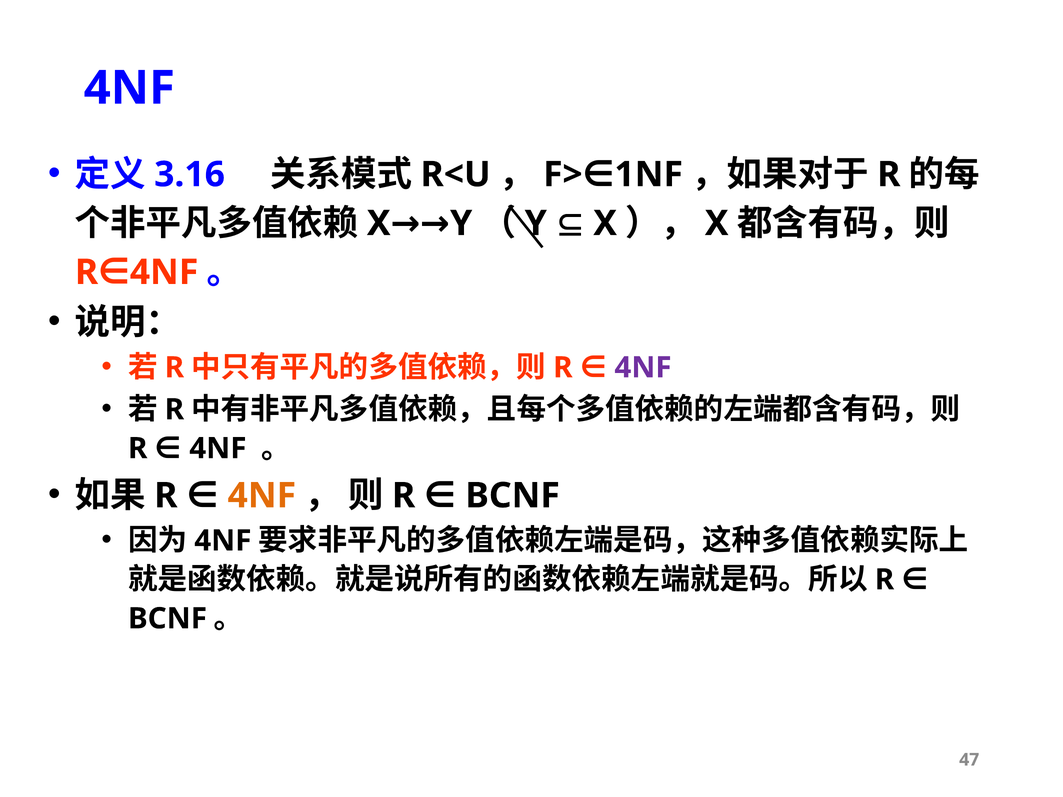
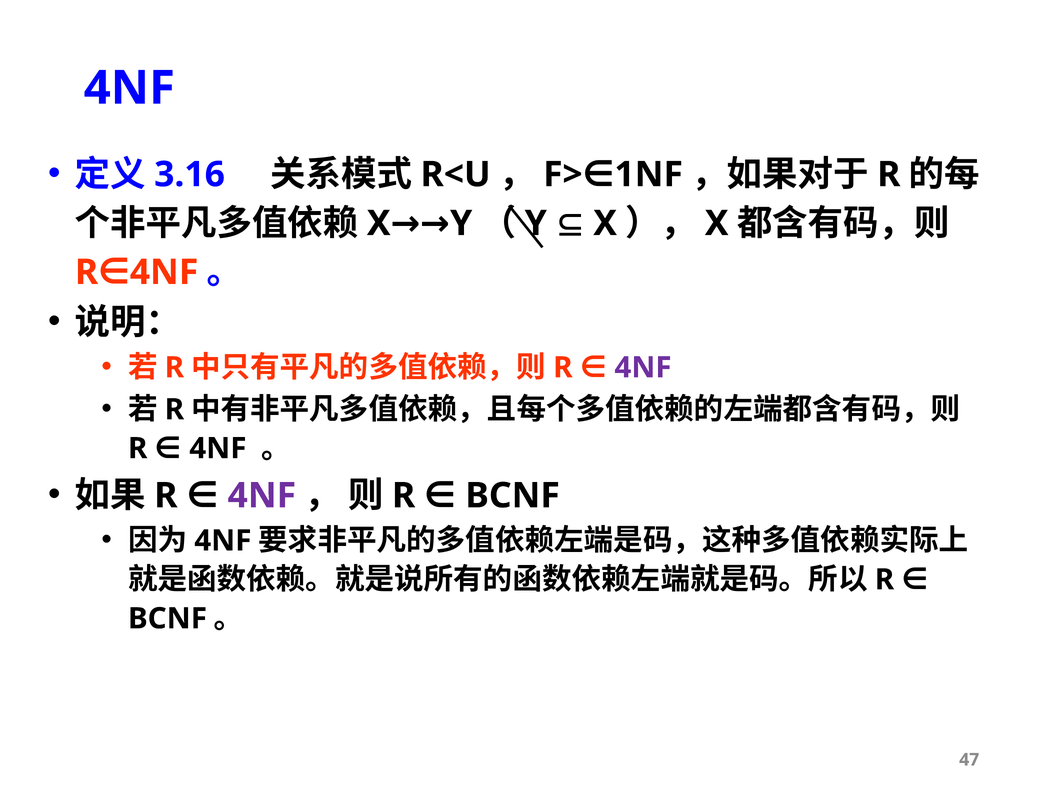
4NF at (262, 496) colour: orange -> purple
